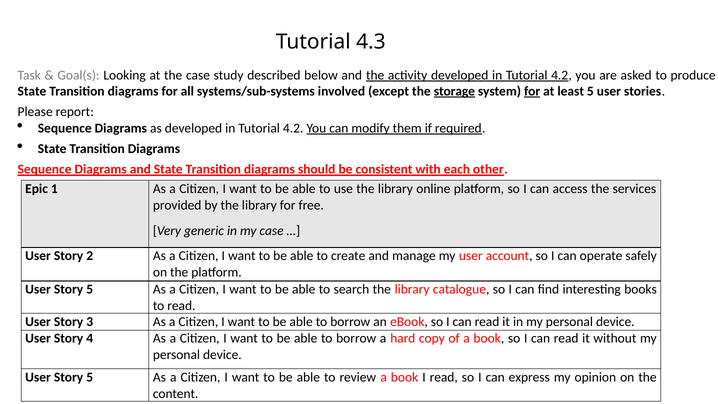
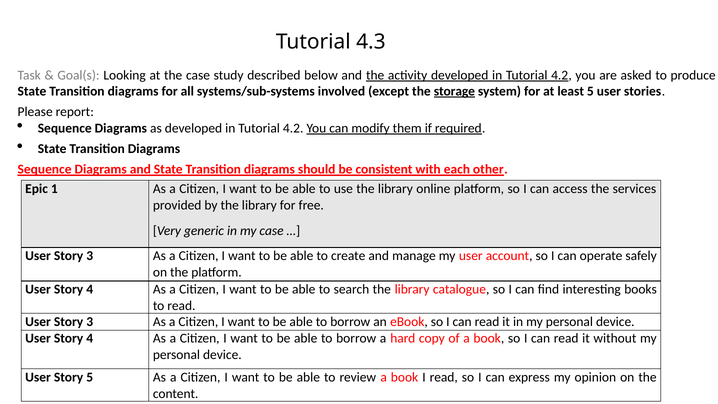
for at (532, 91) underline: present -> none
2 at (90, 256): 2 -> 3
5 at (90, 289): 5 -> 4
